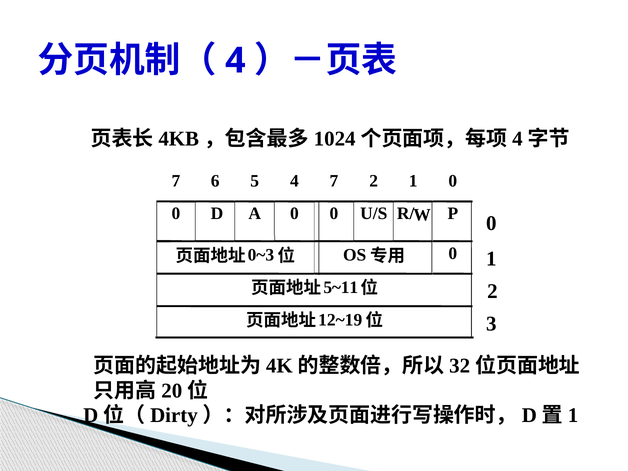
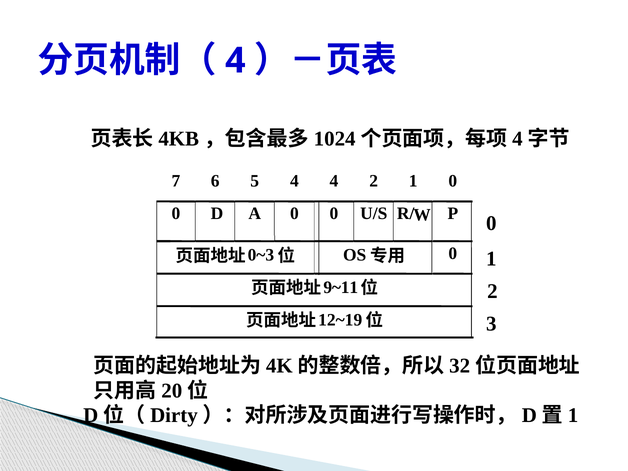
4 7: 7 -> 4
5~11: 5~11 -> 9~11
